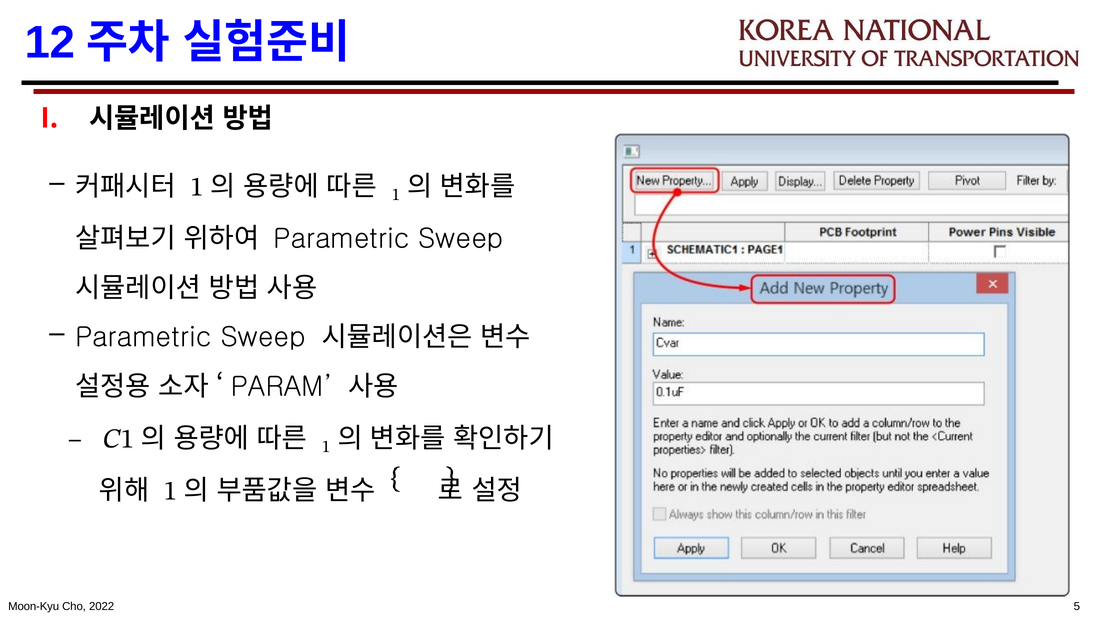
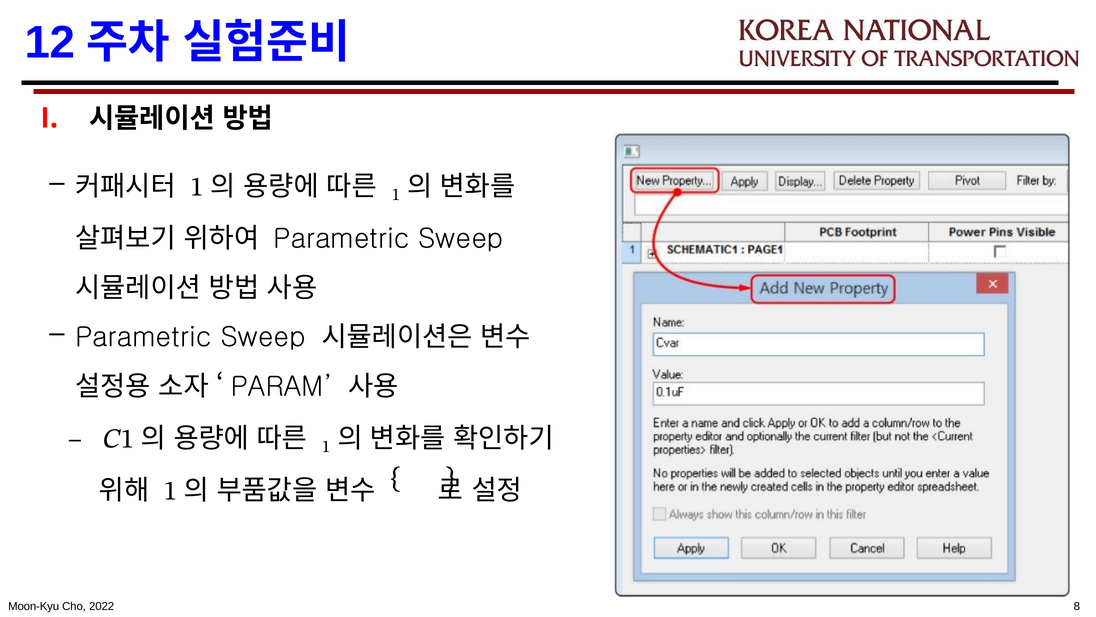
5: 5 -> 8
